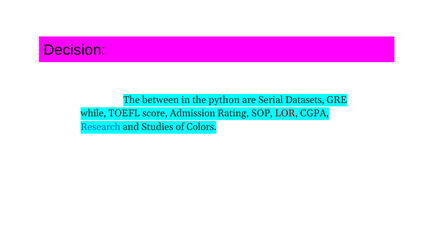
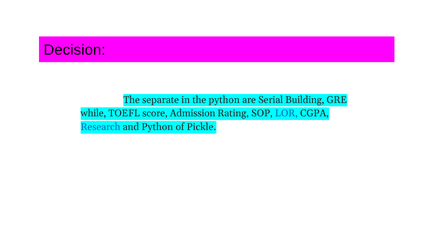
between: between -> separate
Datasets: Datasets -> Building
LOR colour: red -> blue
and Studies: Studies -> Python
Colors: Colors -> Pickle
